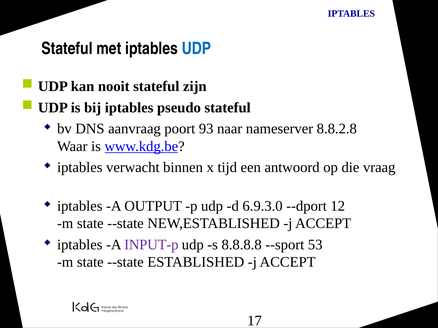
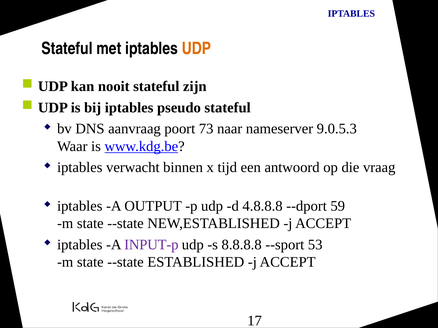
UDP at (197, 49) colour: blue -> orange
93: 93 -> 73
8.8.2.8: 8.8.2.8 -> 9.0.5.3
6.9.3.0: 6.9.3.0 -> 4.8.8.8
12: 12 -> 59
